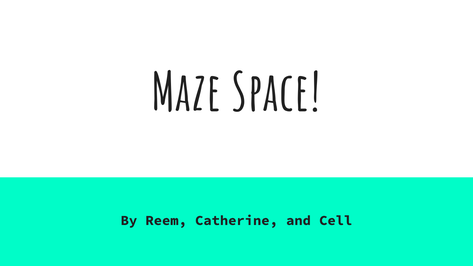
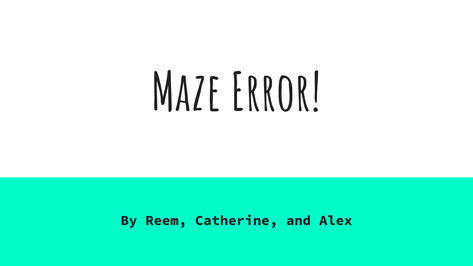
Space: Space -> Error
Cell: Cell -> Alex
